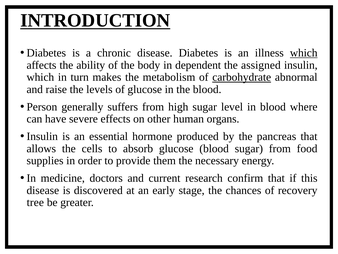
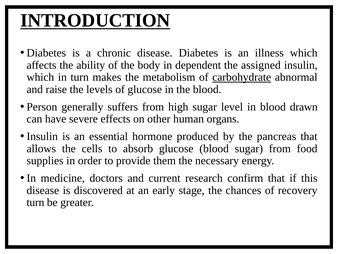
which at (304, 53) underline: present -> none
where: where -> drawn
tree at (35, 202): tree -> turn
